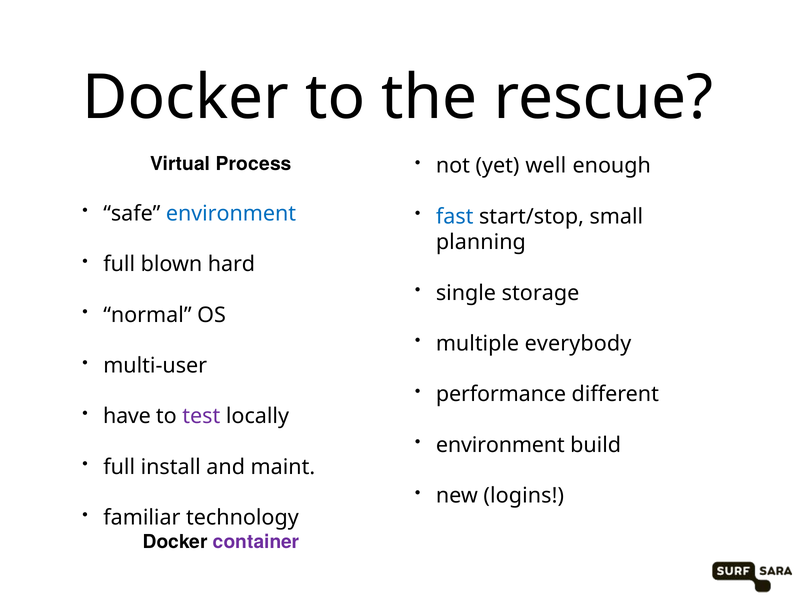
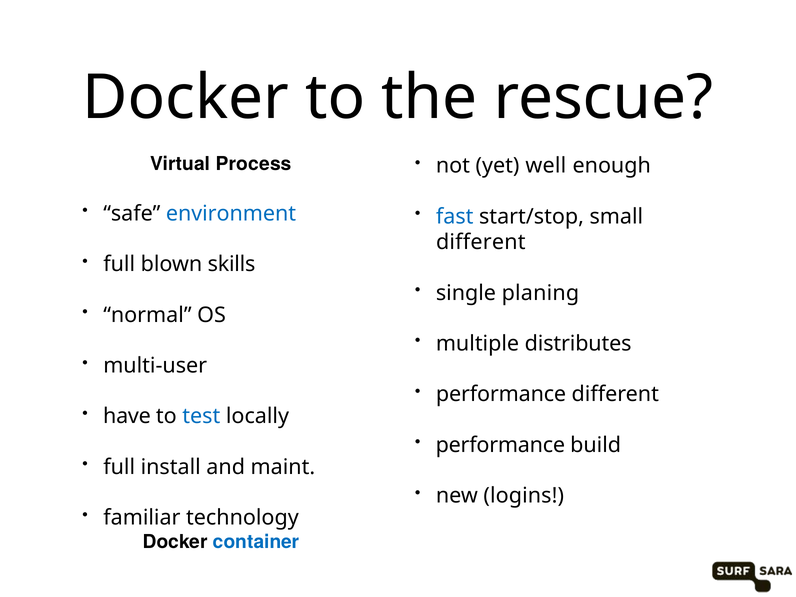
planning at (481, 242): planning -> different
hard: hard -> skills
storage: storage -> planing
everybody: everybody -> distributes
test colour: purple -> blue
environment at (500, 445): environment -> performance
container colour: purple -> blue
